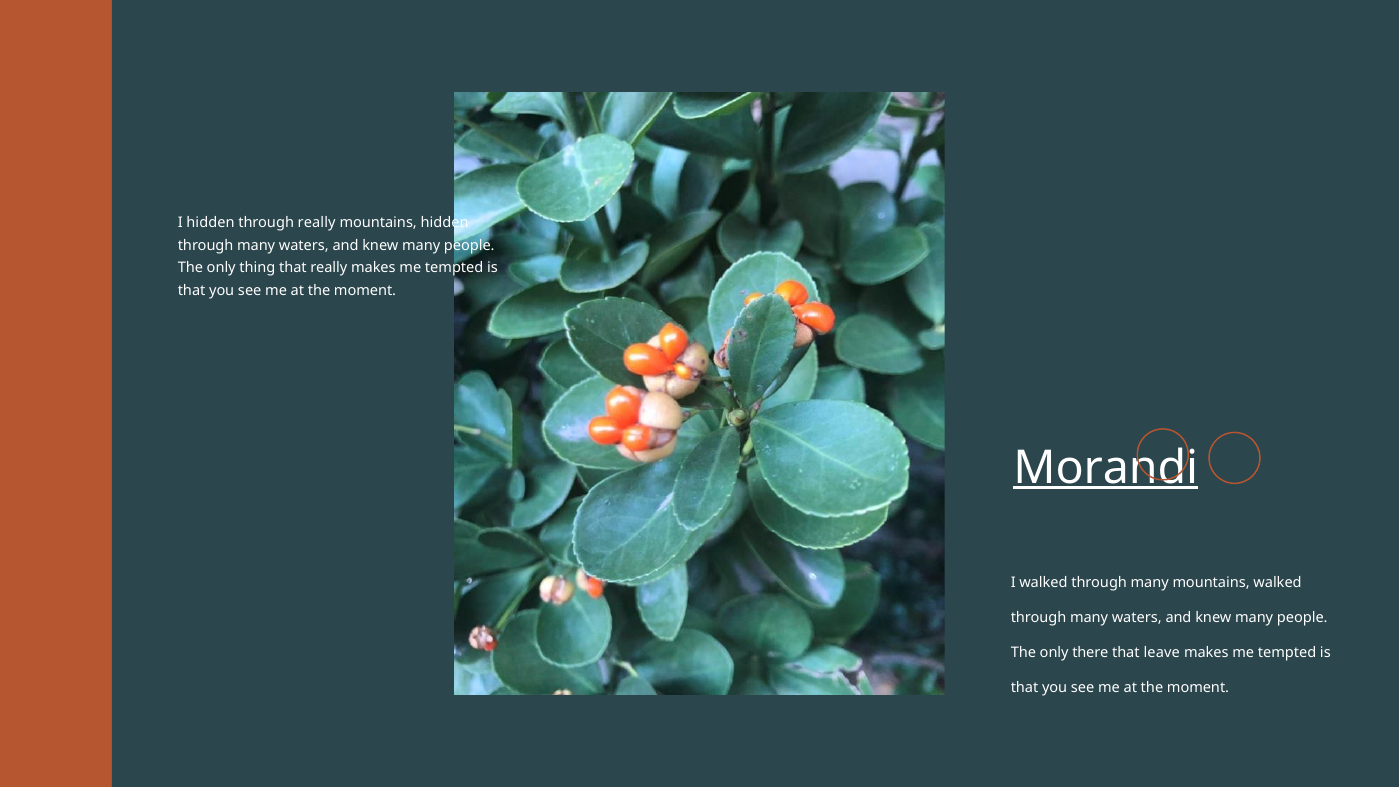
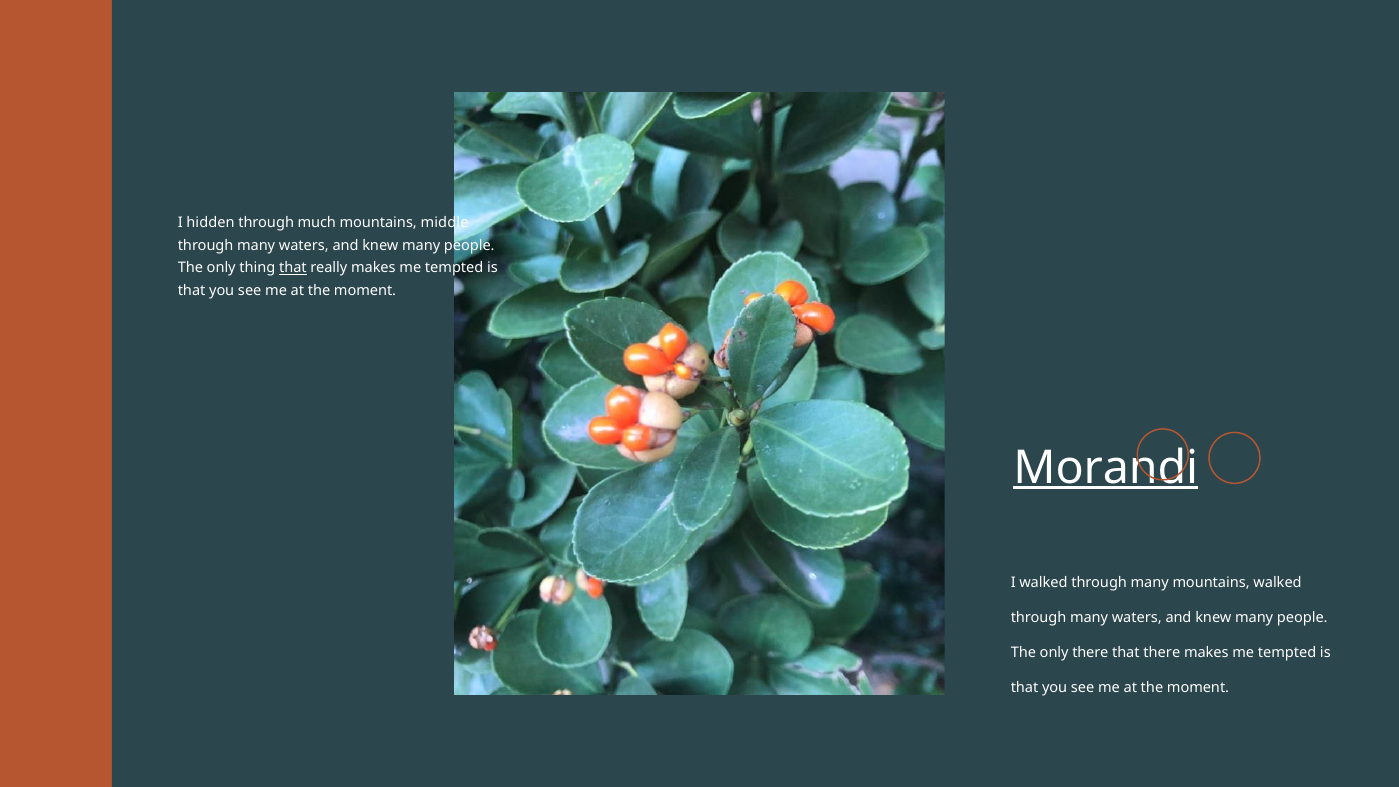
through really: really -> much
mountains hidden: hidden -> middle
that at (293, 268) underline: none -> present
that leave: leave -> there
